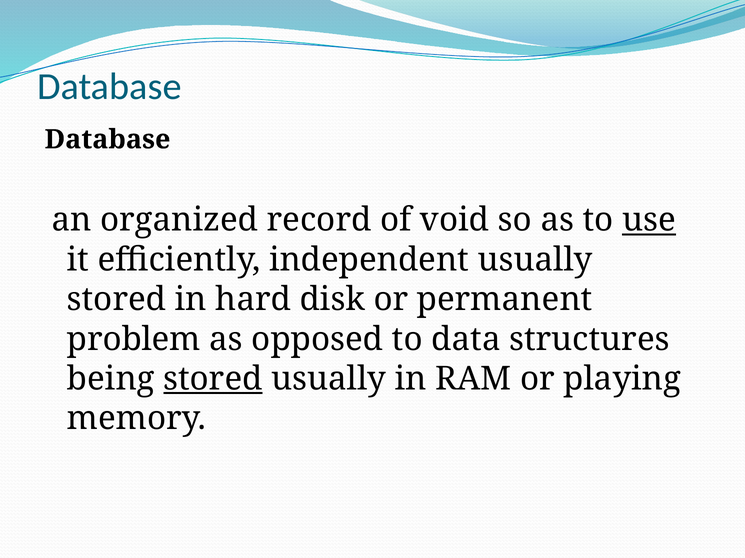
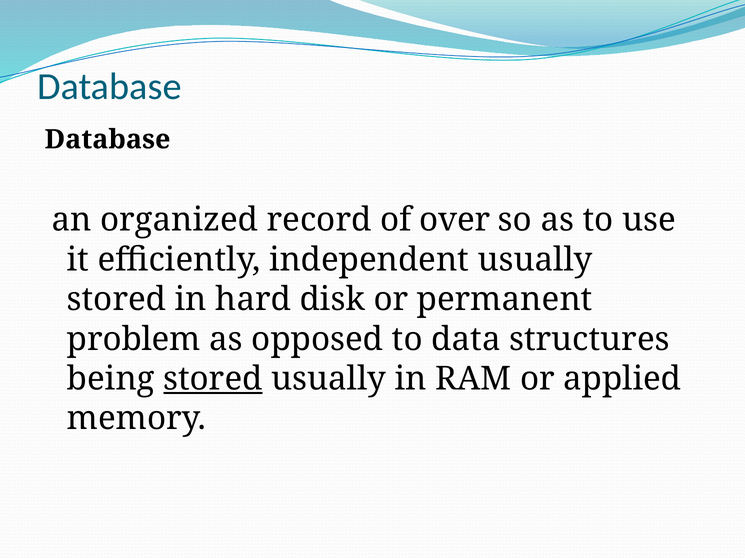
void: void -> over
use underline: present -> none
playing: playing -> applied
